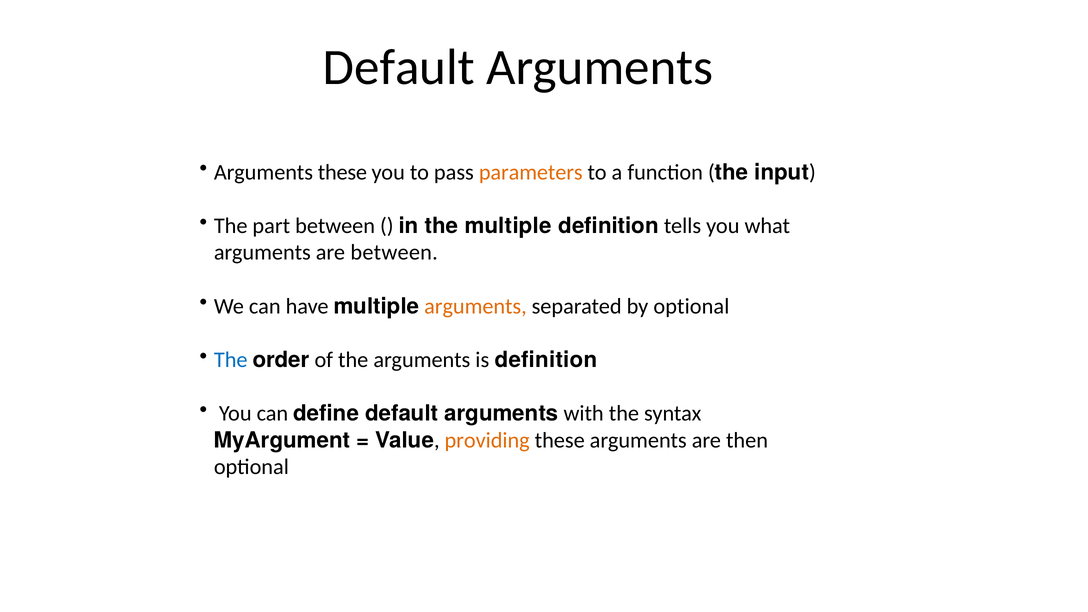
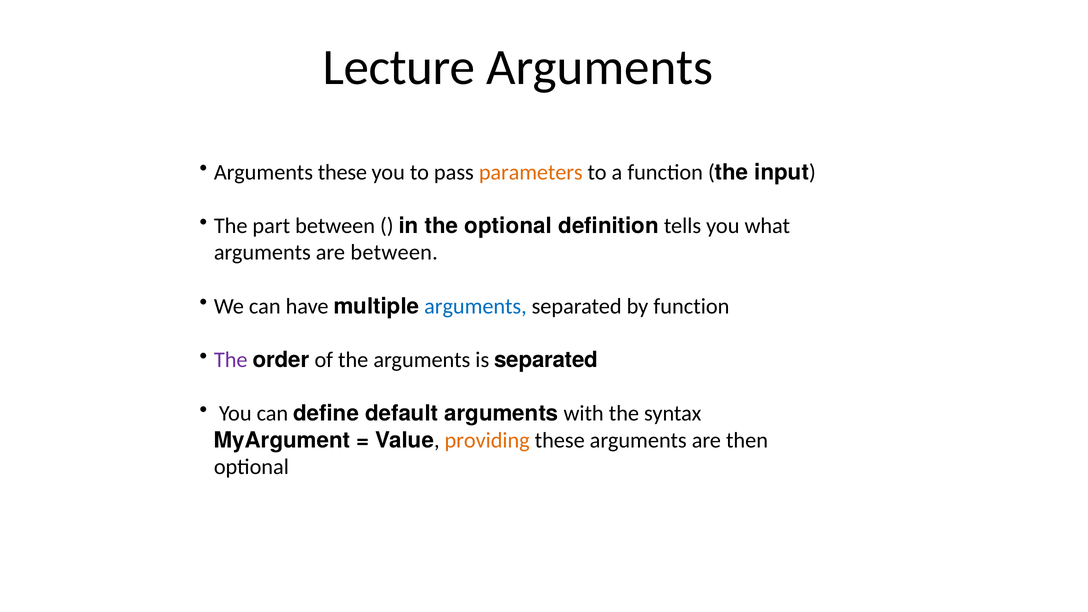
Default at (399, 67): Default -> Lecture
the multiple: multiple -> optional
arguments at (475, 306) colour: orange -> blue
by optional: optional -> function
The at (231, 360) colour: blue -> purple
is definition: definition -> separated
